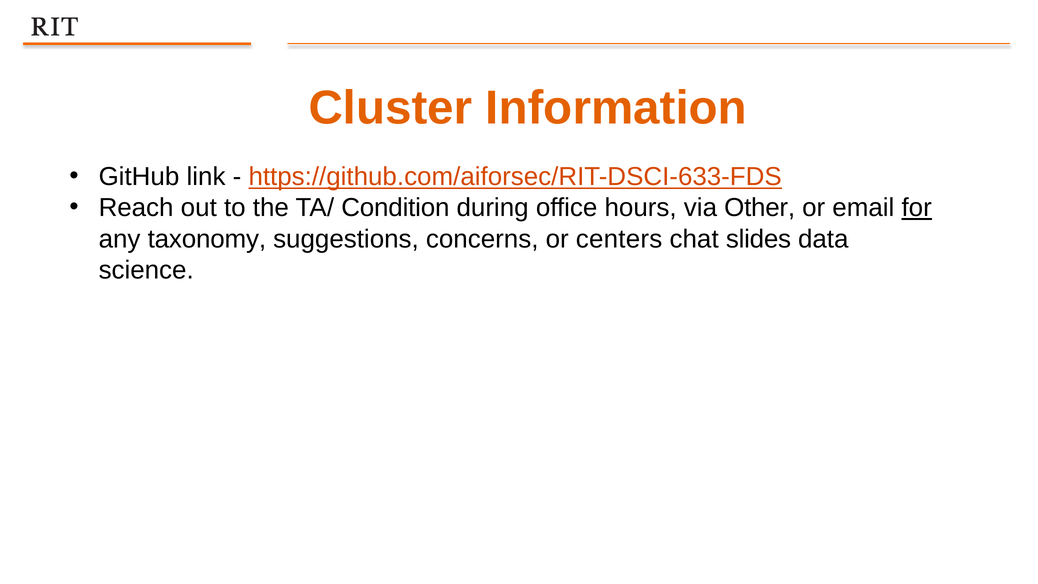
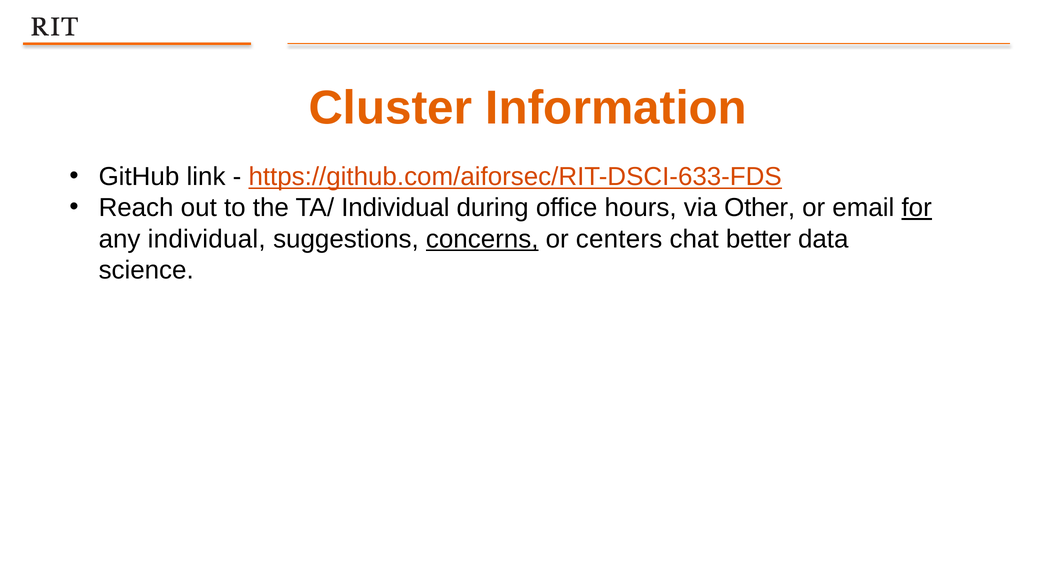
TA/ Condition: Condition -> Individual
any taxonomy: taxonomy -> individual
concerns underline: none -> present
slides: slides -> better
